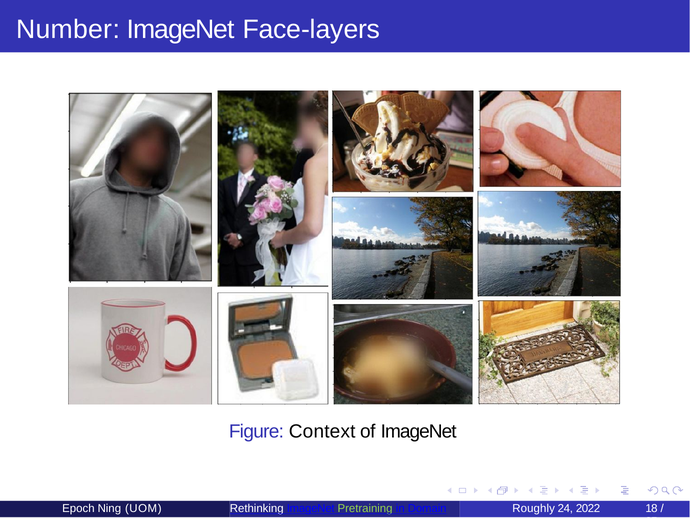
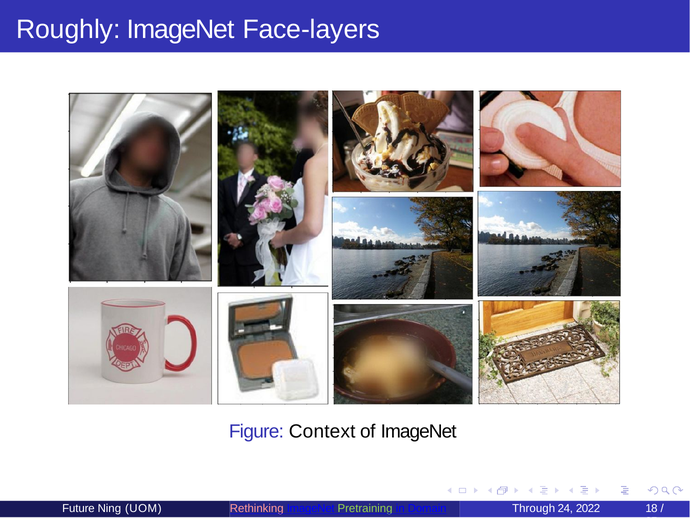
Number: Number -> Roughly
Epoch: Epoch -> Future
Rethinking colour: white -> pink
Roughly: Roughly -> Through
